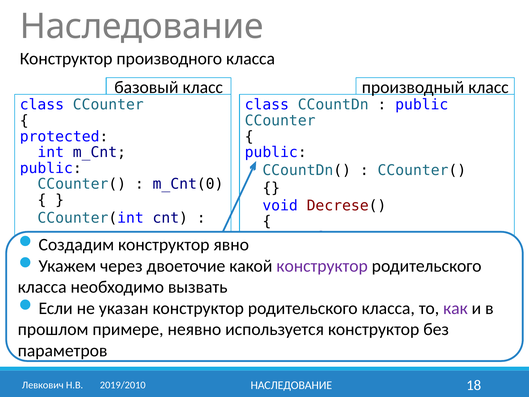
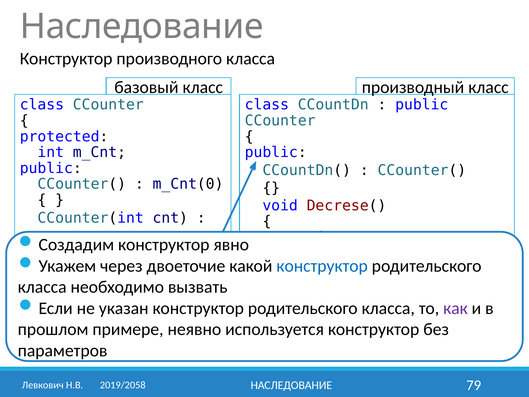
конструктор at (322, 266) colour: purple -> blue
18: 18 -> 79
2019/2010: 2019/2010 -> 2019/2058
